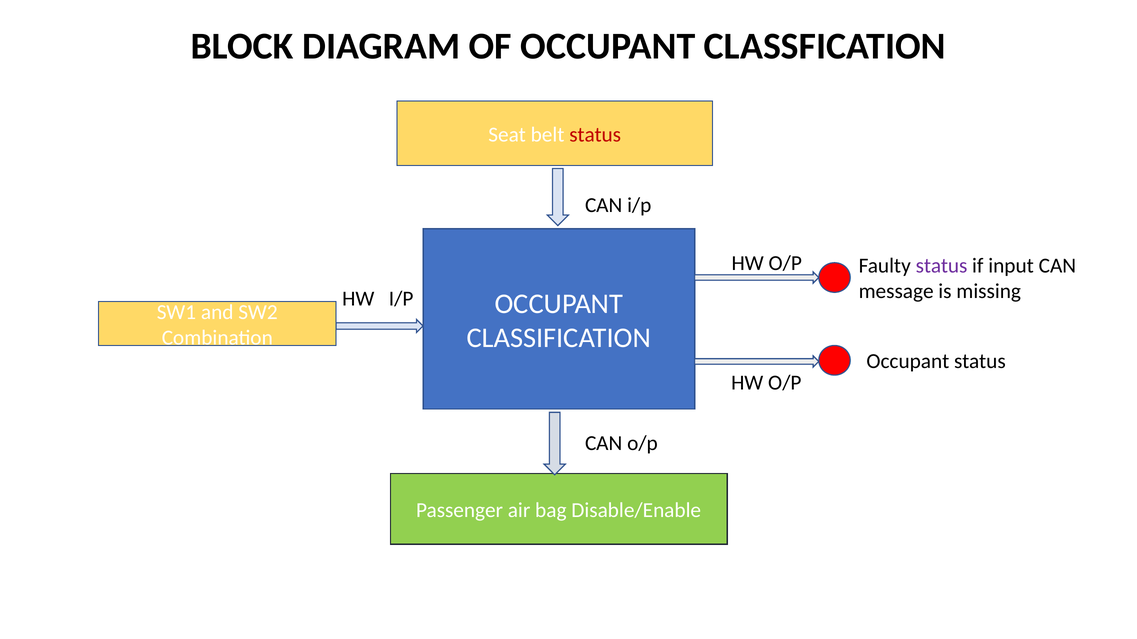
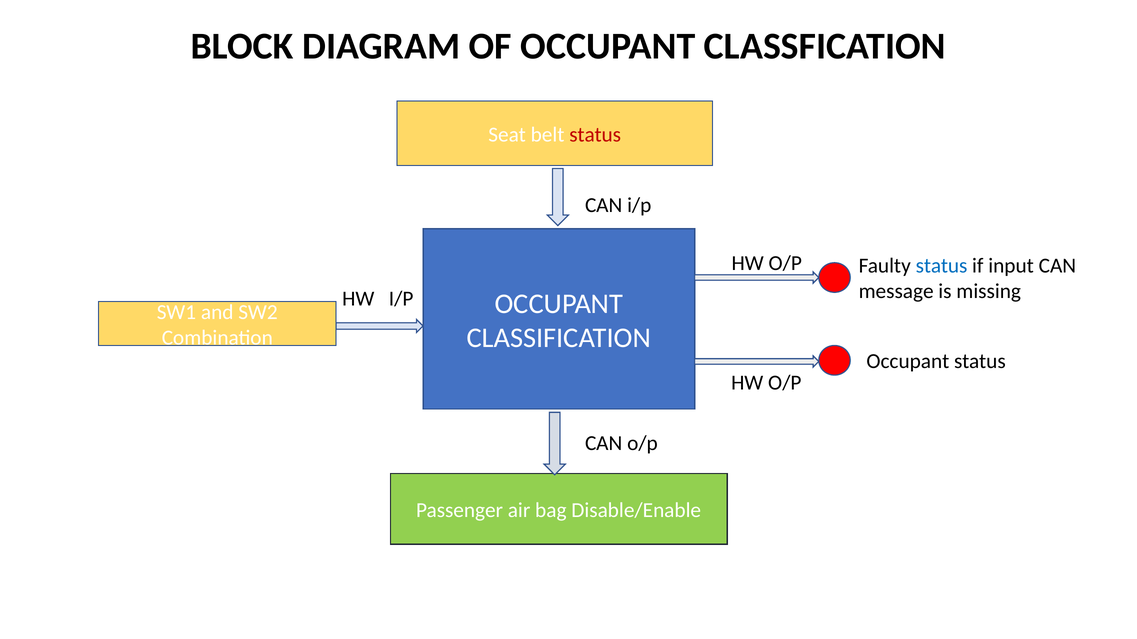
status at (942, 266) colour: purple -> blue
